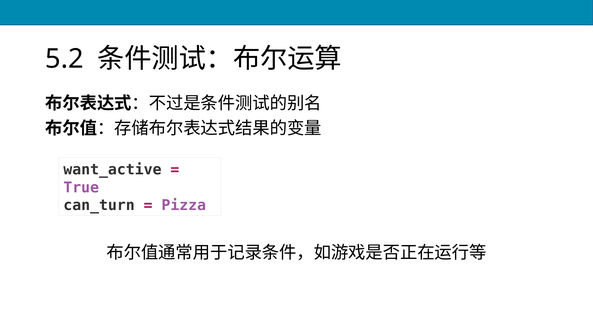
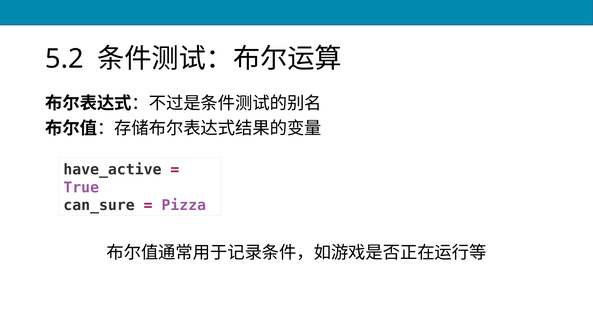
want_active: want_active -> have_active
can_turn: can_turn -> can_sure
